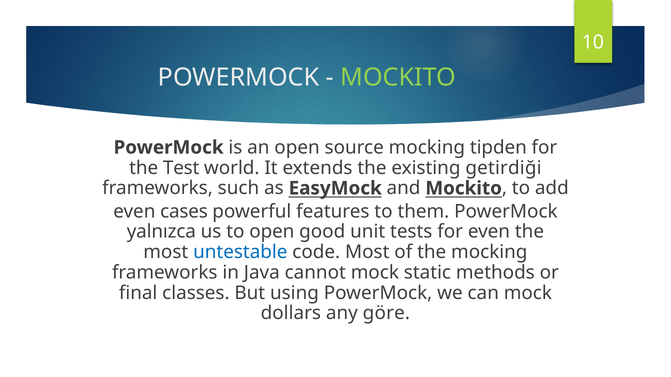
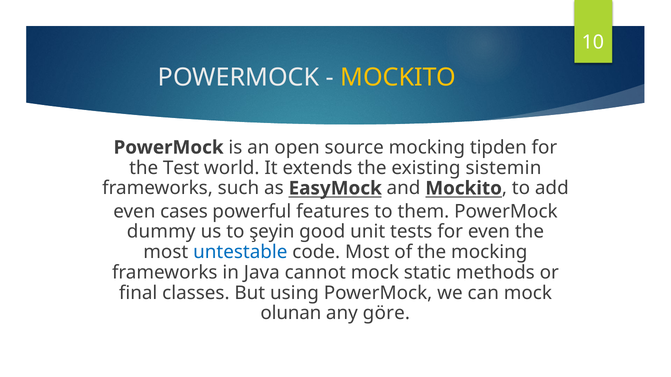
MOCKITO at (398, 78) colour: light green -> yellow
getirdiği: getirdiği -> sistemin
yalnızca: yalnızca -> dummy
to open: open -> şeyin
dollars: dollars -> olunan
